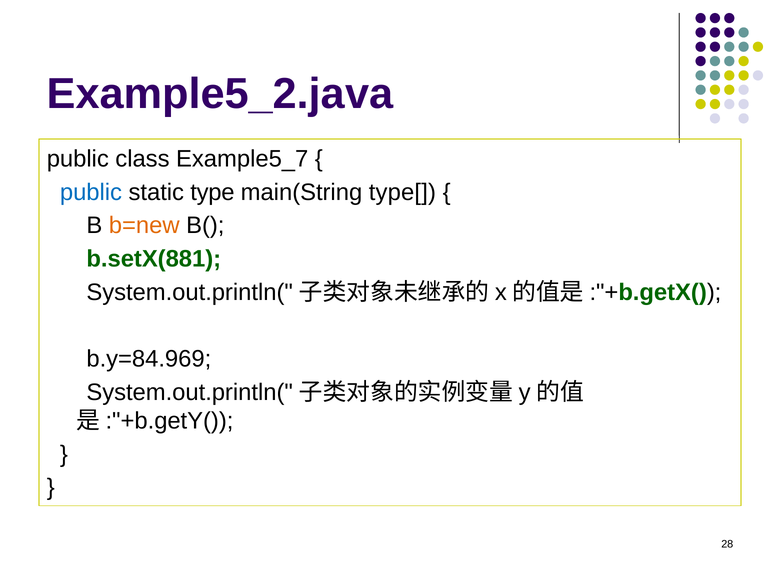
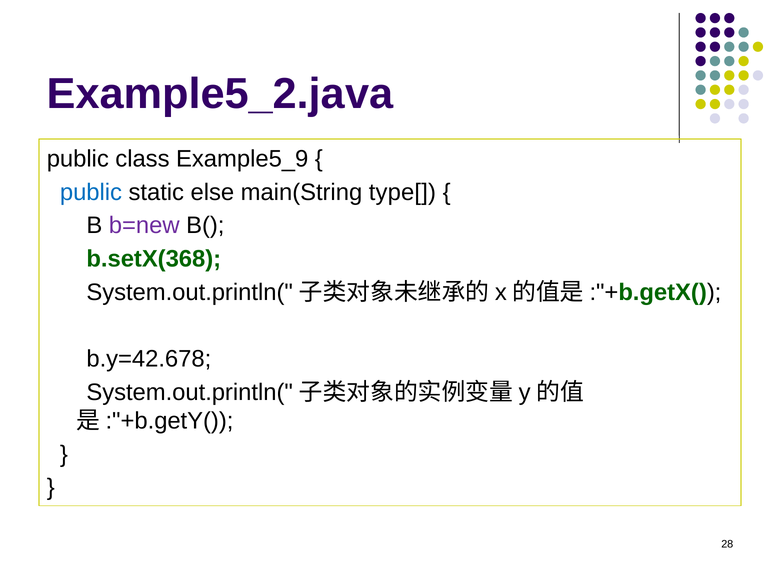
Example5_7: Example5_7 -> Example5_9
type: type -> else
b=new colour: orange -> purple
b.setX(881: b.setX(881 -> b.setX(368
b.y=84.969: b.y=84.969 -> b.y=42.678
